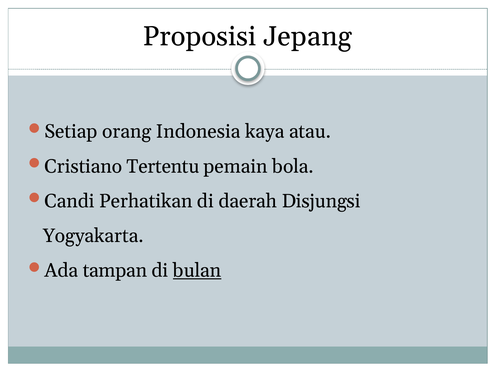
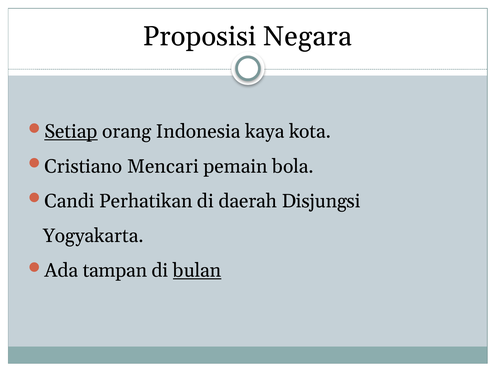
Jepang: Jepang -> Negara
Setiap underline: none -> present
atau: atau -> kota
Tertentu: Tertentu -> Mencari
